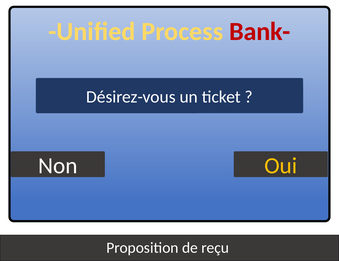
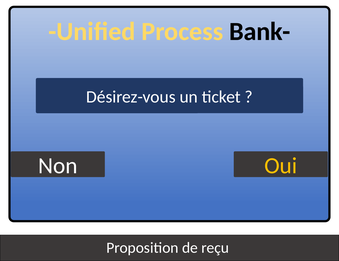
Bank- colour: red -> black
